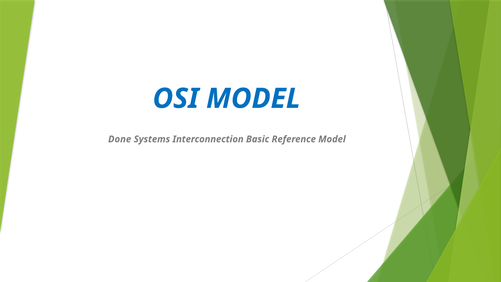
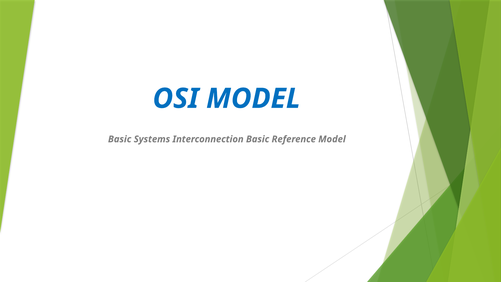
Done at (120, 139): Done -> Basic
